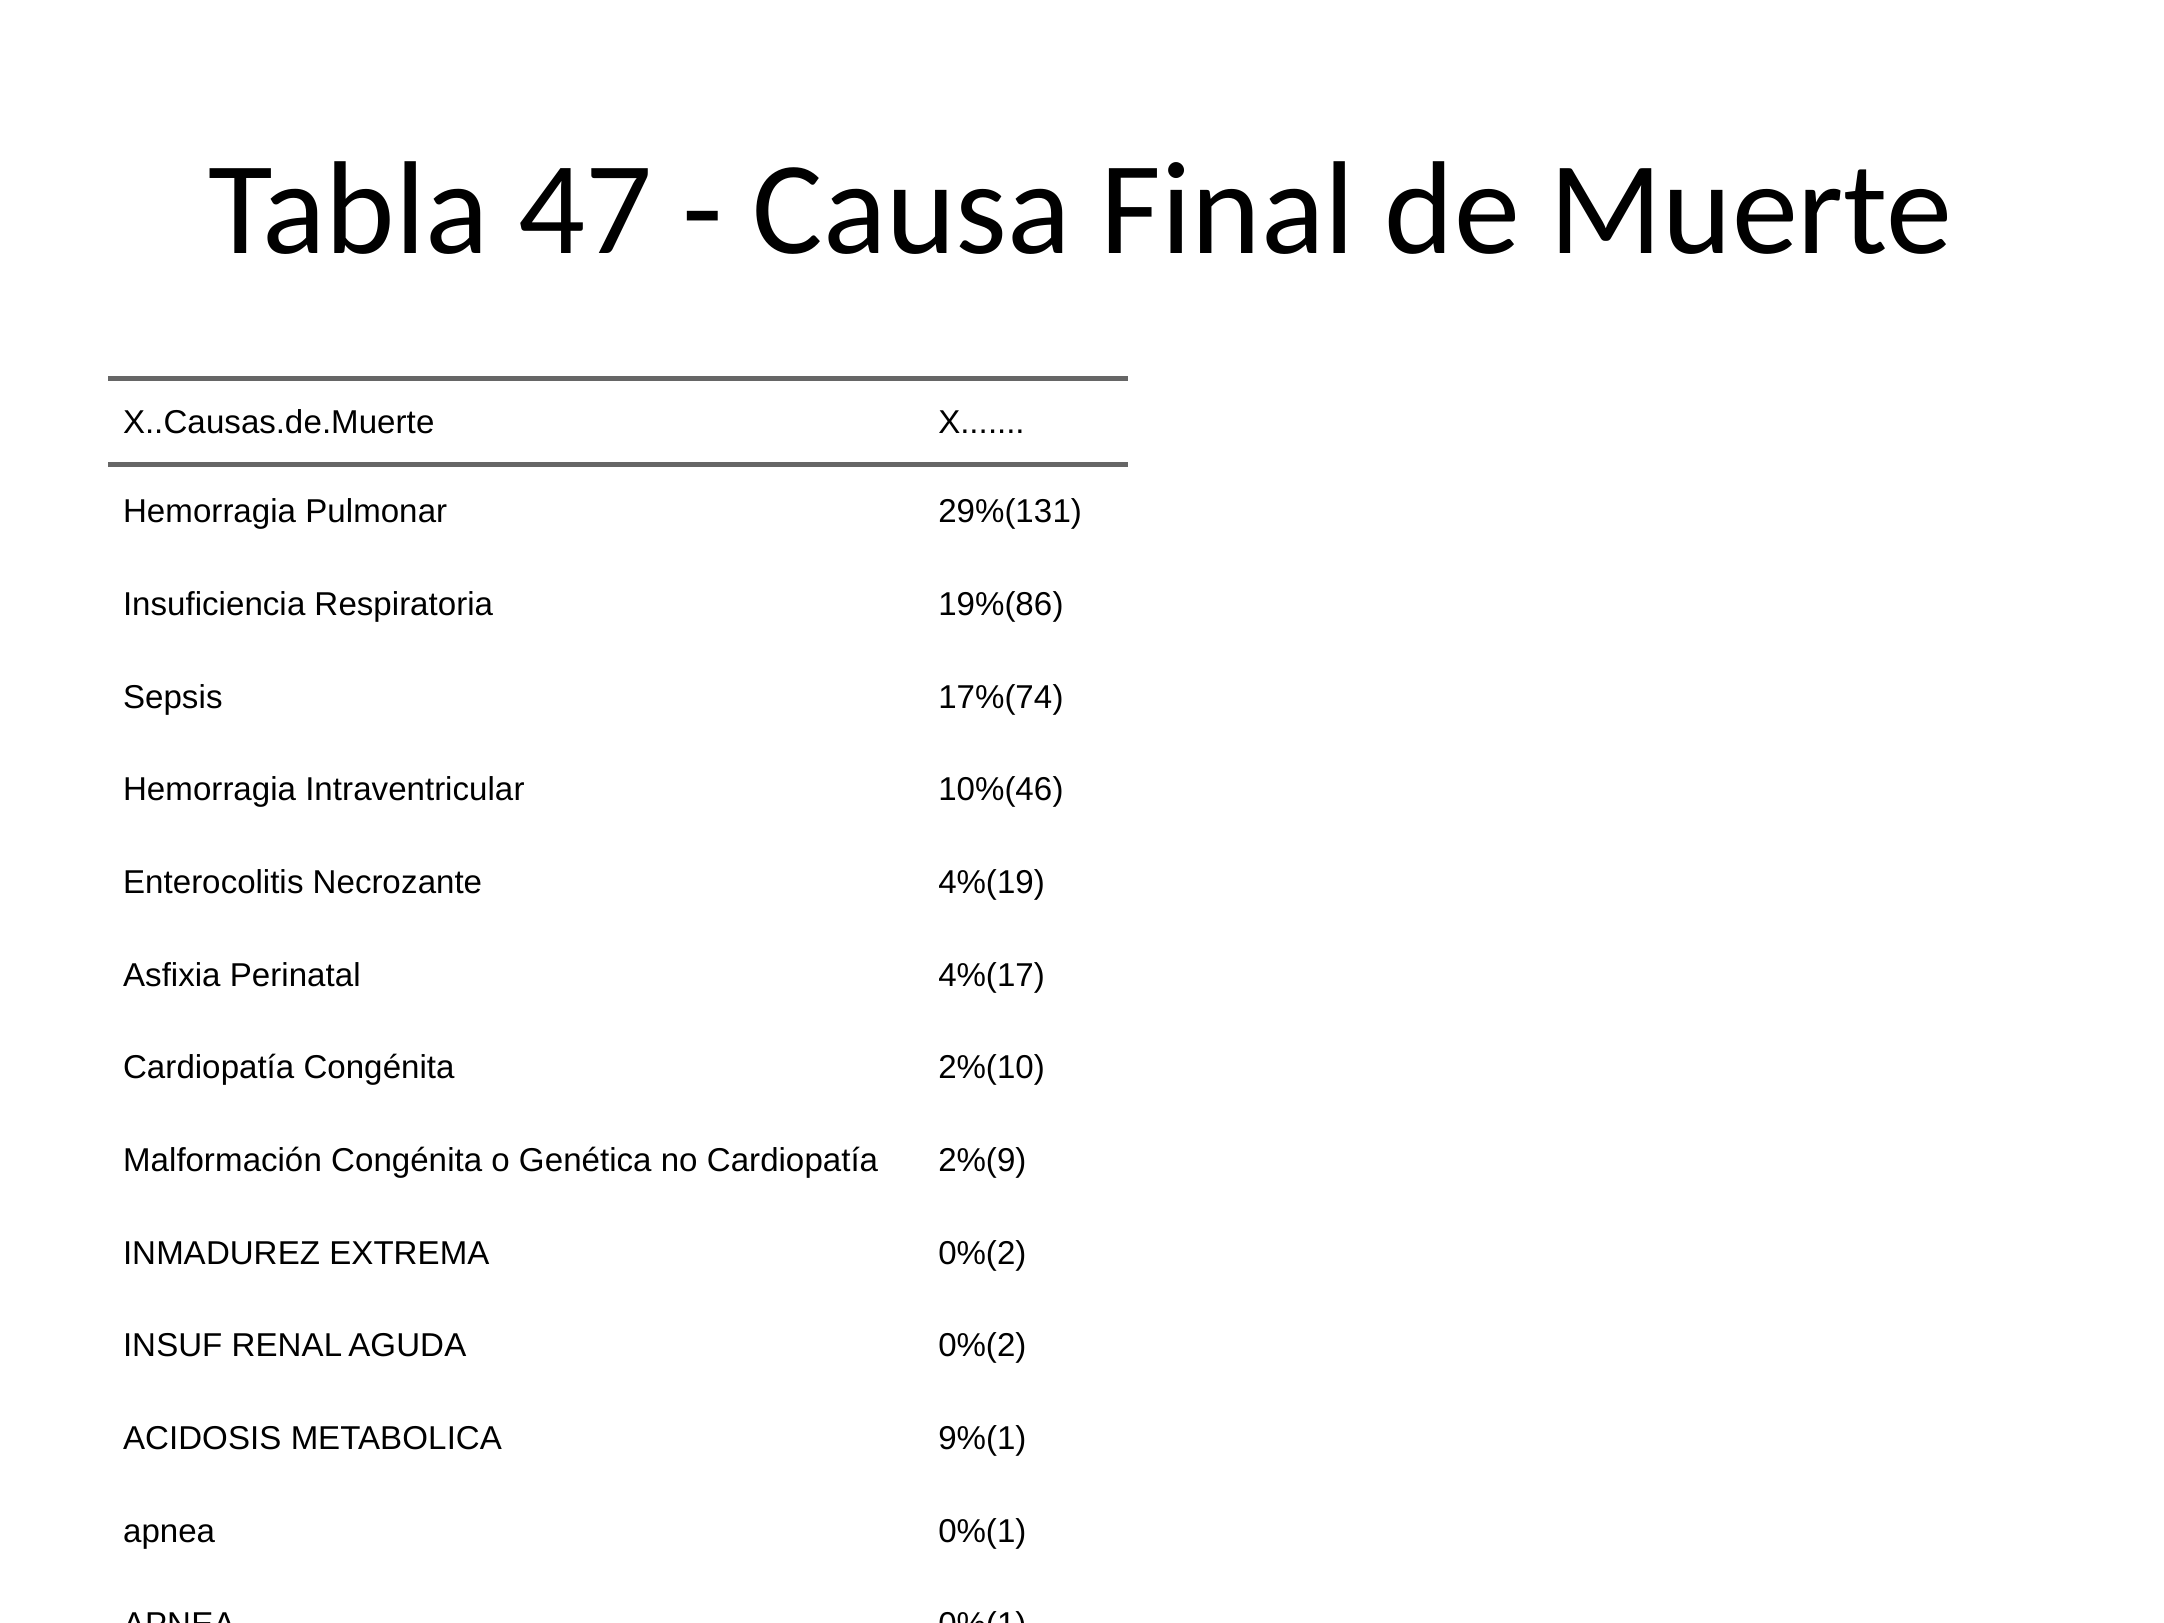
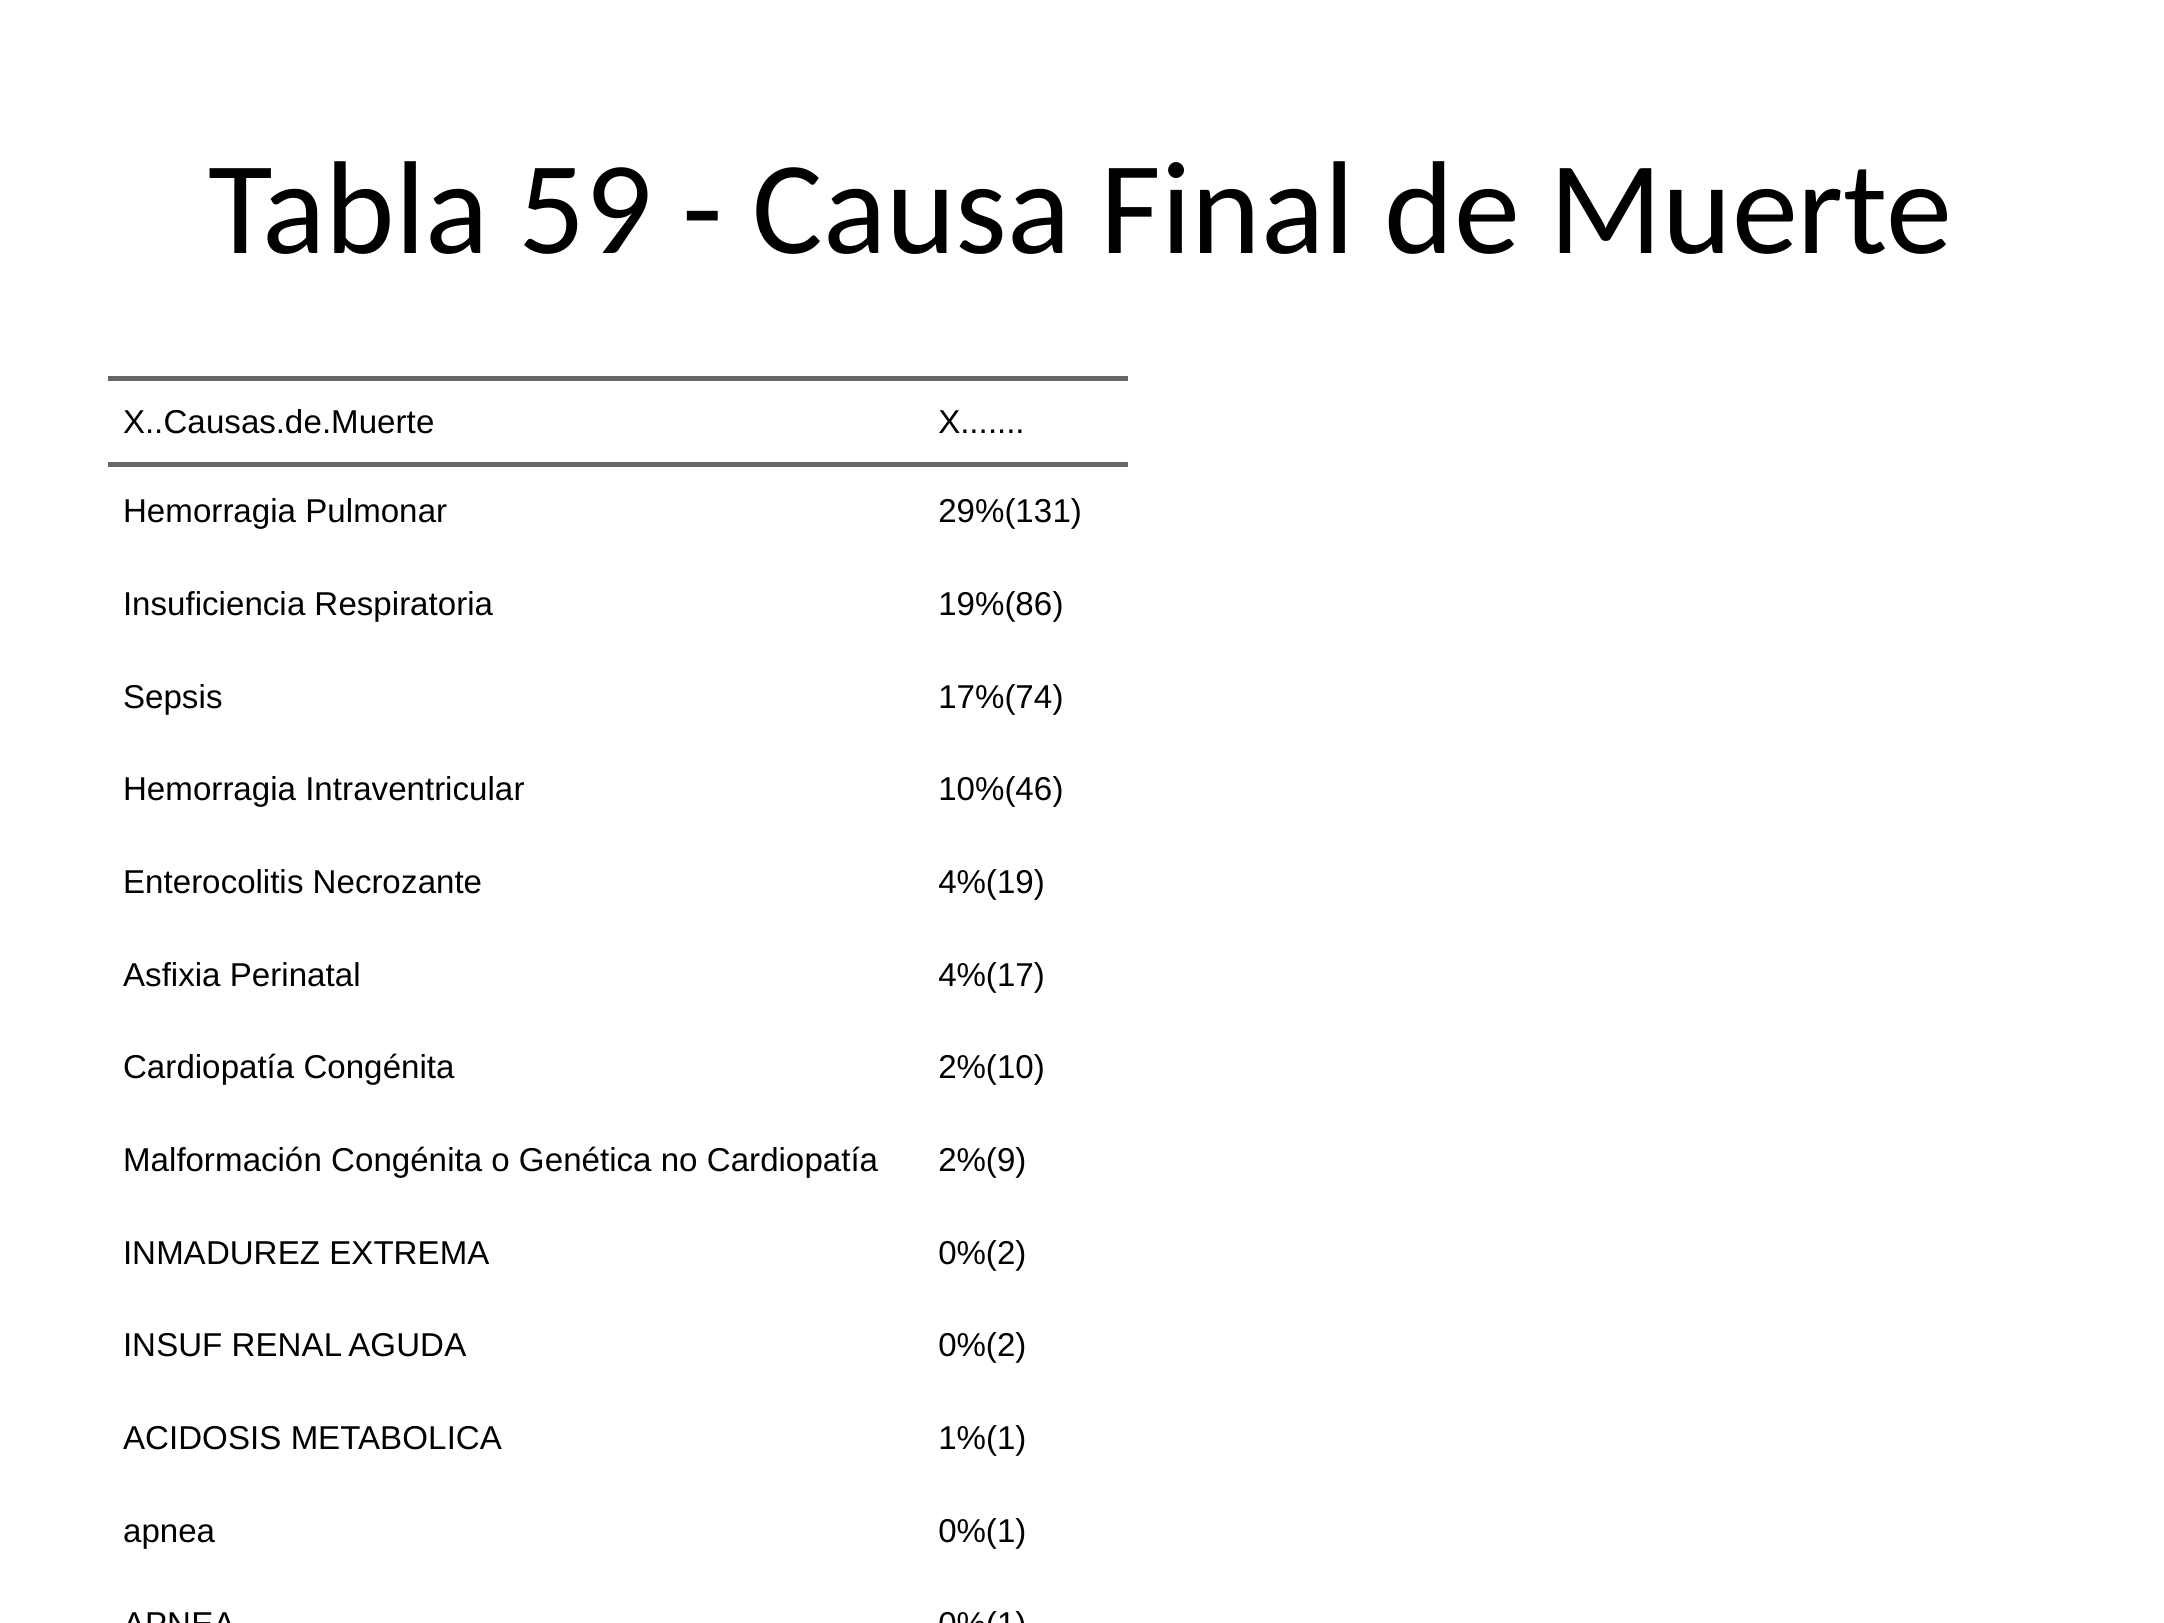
47: 47 -> 59
9%(1: 9%(1 -> 1%(1
